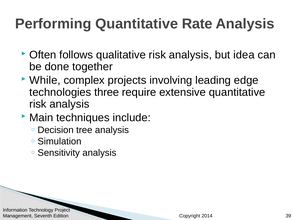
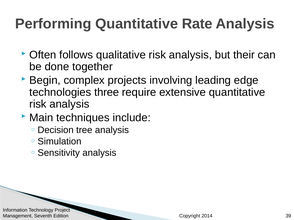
idea: idea -> their
While: While -> Begin
